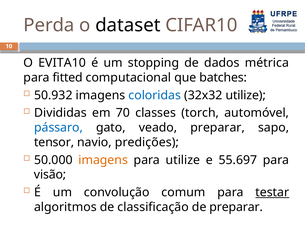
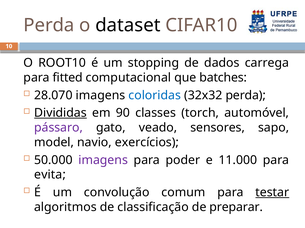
EVITA10: EVITA10 -> ROOT10
métrica: métrica -> carrega
50.932: 50.932 -> 28.070
32x32 utilize: utilize -> perda
Divididas underline: none -> present
70: 70 -> 90
pássaro colour: blue -> purple
veado preparar: preparar -> sensores
tensor: tensor -> model
predições: predições -> exercícios
imagens at (103, 161) colour: orange -> purple
para utilize: utilize -> poder
55.697: 55.697 -> 11.000
visão: visão -> evita
